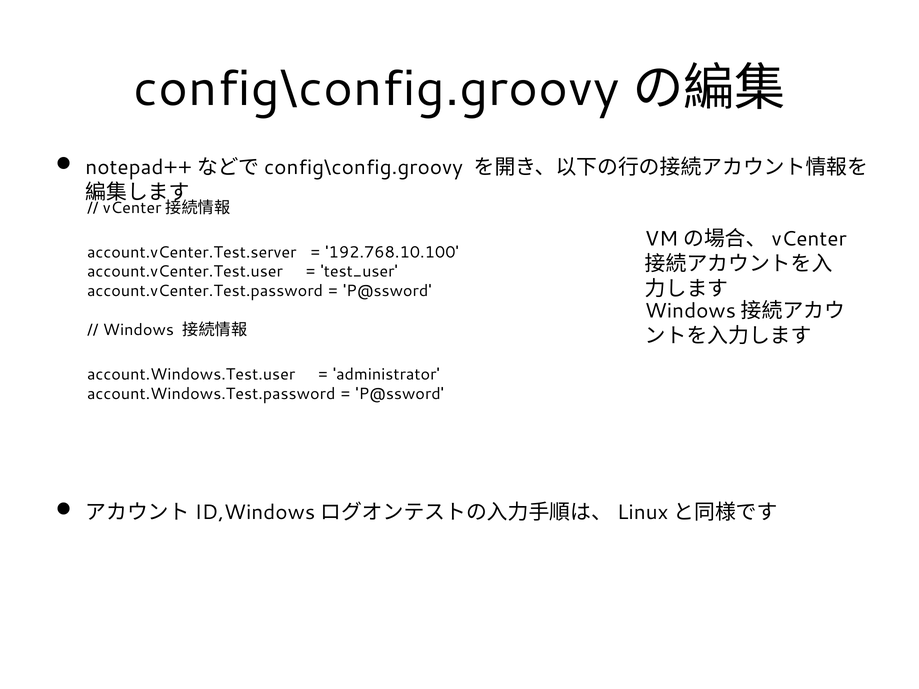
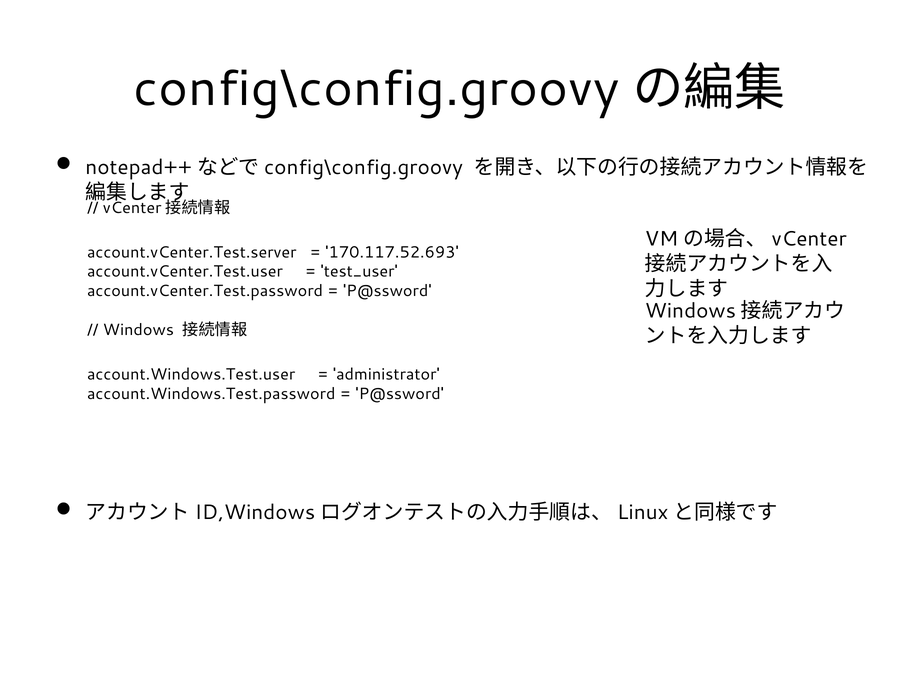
192.768.10.100: 192.768.10.100 -> 170.117.52.693
